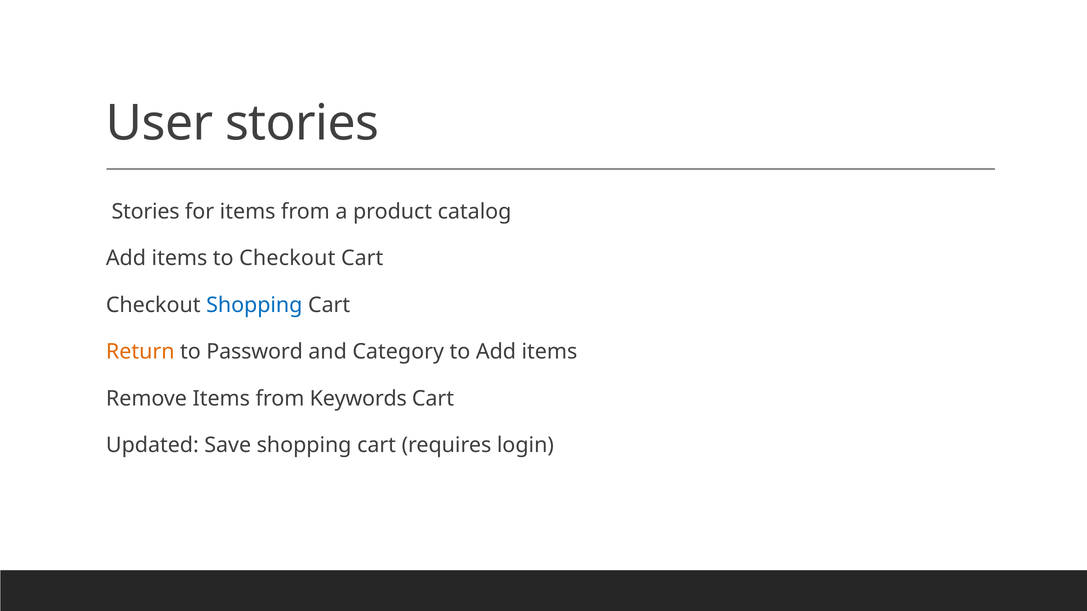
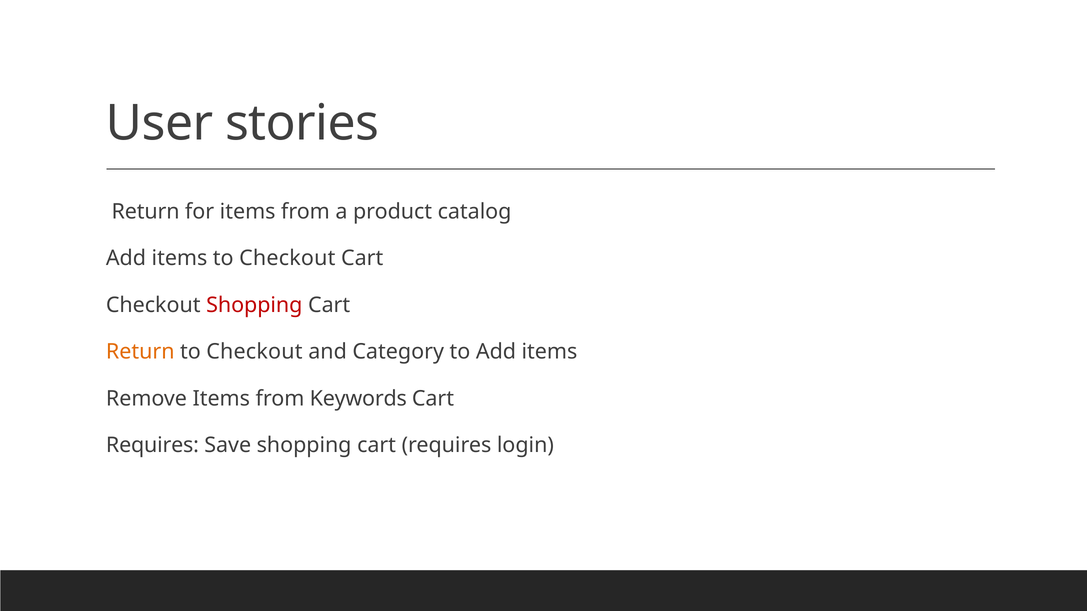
Stories at (146, 212): Stories -> Return
Shopping at (254, 305) colour: blue -> red
Password at (255, 352): Password -> Checkout
Updated at (152, 446): Updated -> Requires
